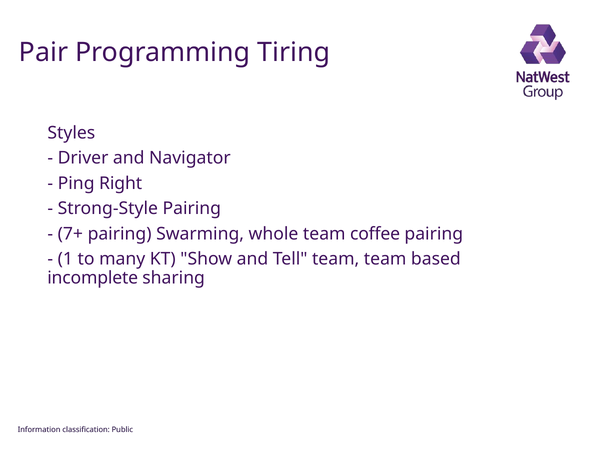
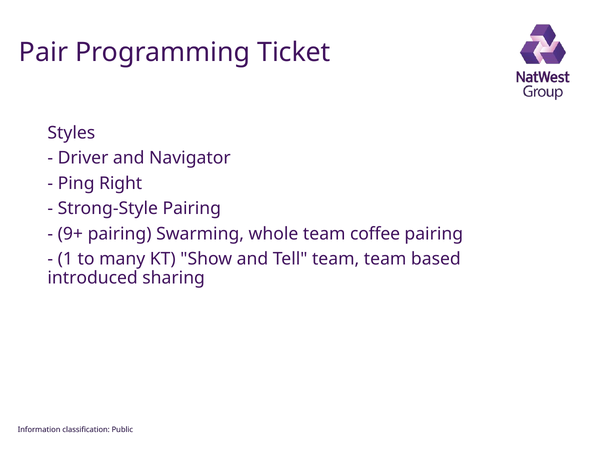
Tiring: Tiring -> Ticket
7+: 7+ -> 9+
incomplete: incomplete -> introduced
